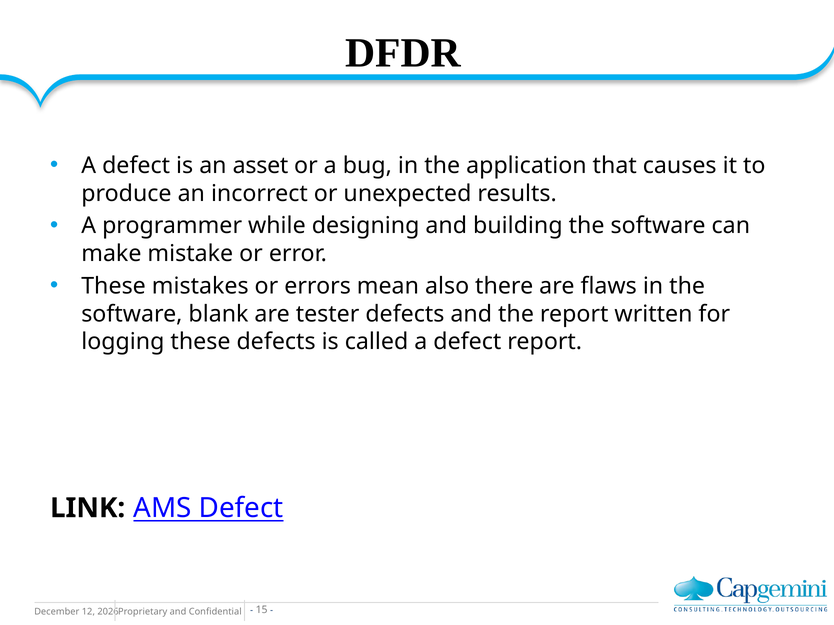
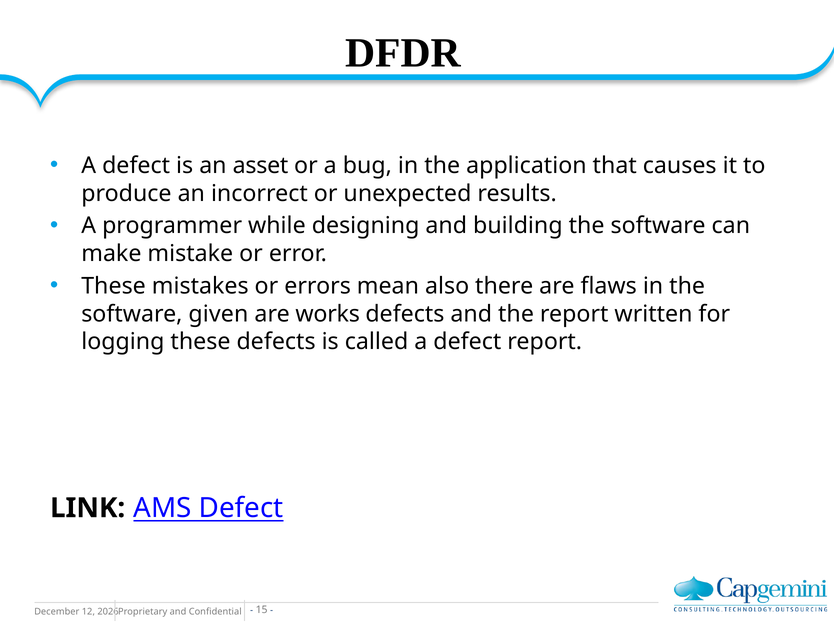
blank: blank -> given
tester: tester -> works
